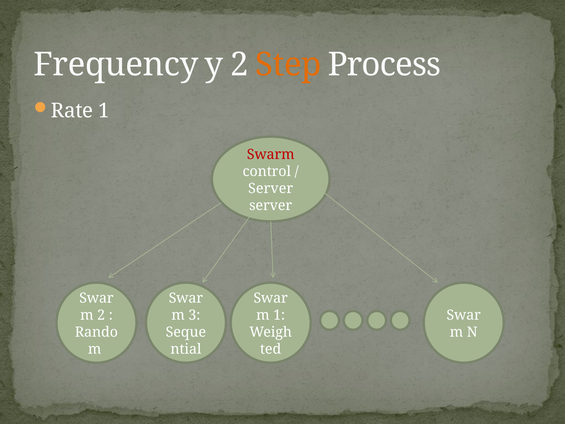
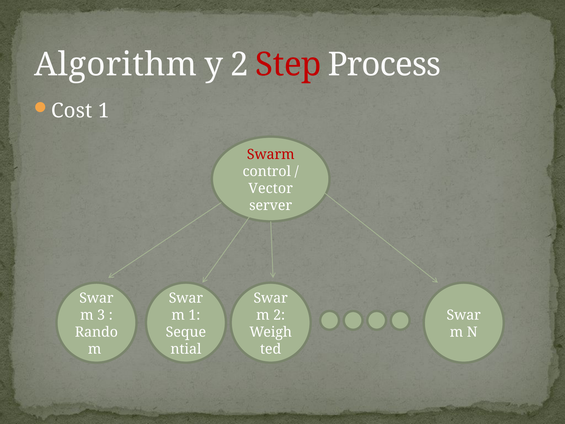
Frequency: Frequency -> Algorithm
Step colour: orange -> red
Rate: Rate -> Cost
Server at (271, 188): Server -> Vector
2 at (101, 315): 2 -> 3
3 at (194, 315): 3 -> 1
1 at (279, 315): 1 -> 2
